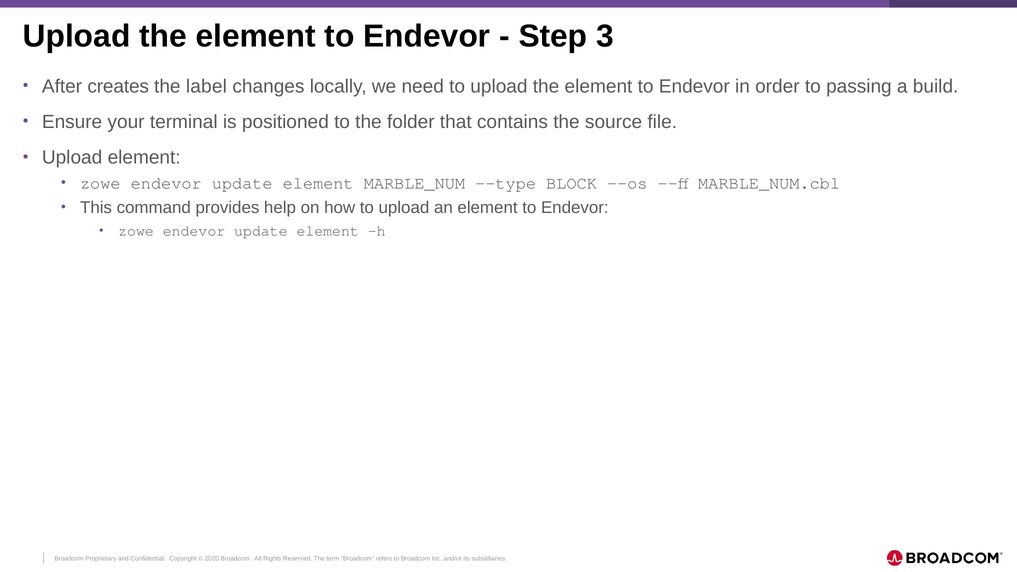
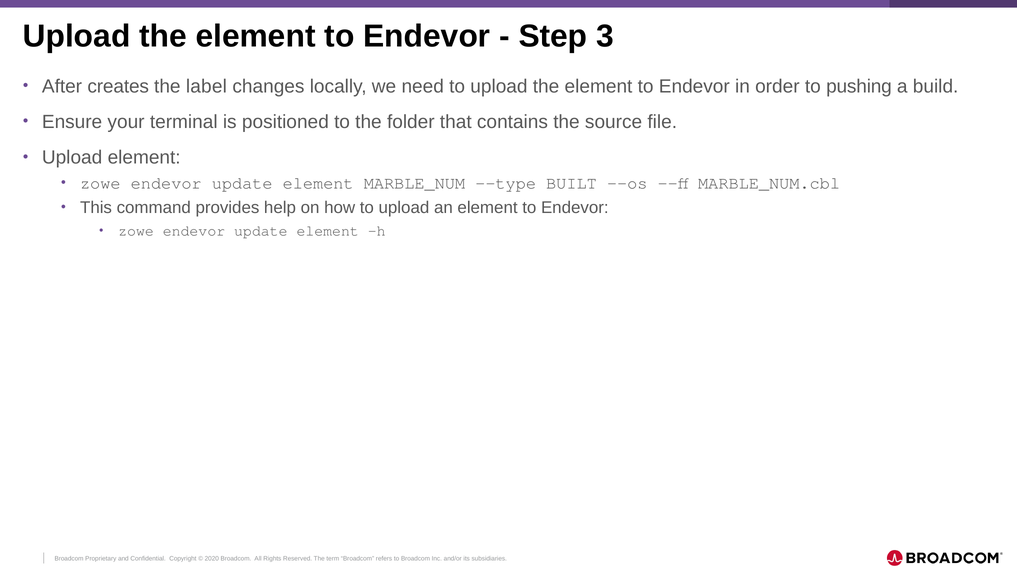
passing: passing -> pushing
BLOCK: BLOCK -> BUILT
